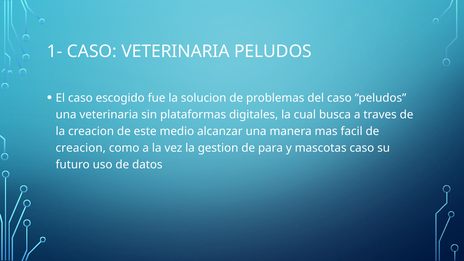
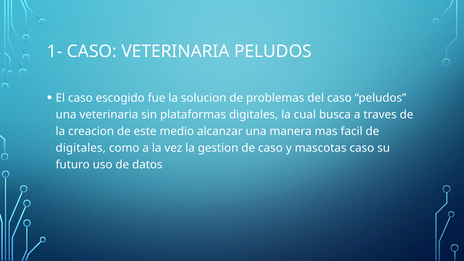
creacion at (81, 148): creacion -> digitales
de para: para -> caso
